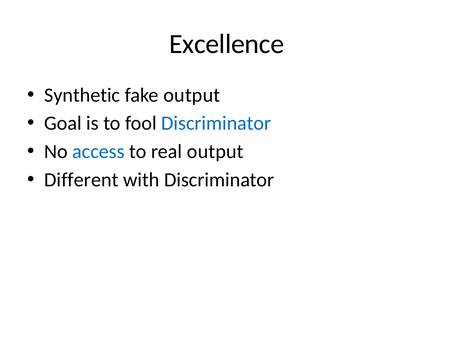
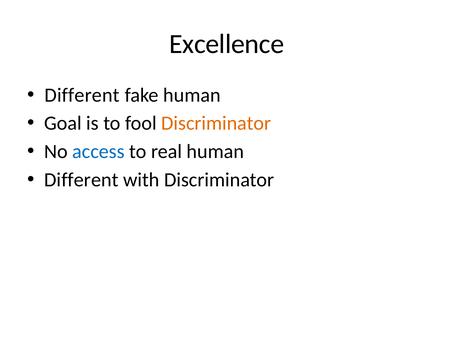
Synthetic at (82, 95): Synthetic -> Different
fake output: output -> human
Discriminator at (216, 123) colour: blue -> orange
real output: output -> human
